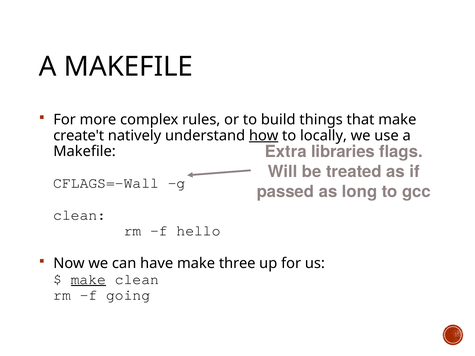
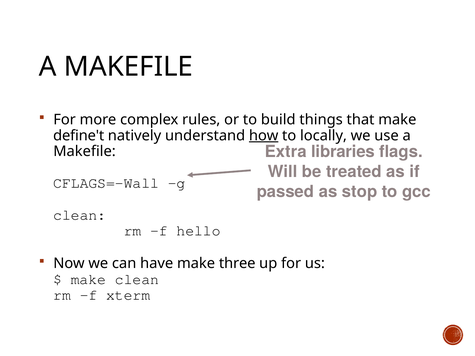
create't: create't -> define't
long: long -> stop
make at (88, 279) underline: present -> none
going: going -> xterm
